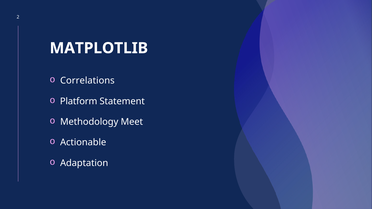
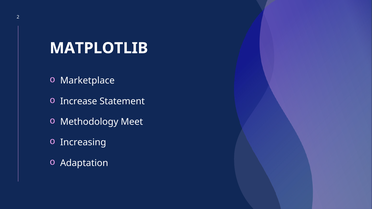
Correlations: Correlations -> Marketplace
Platform: Platform -> Increase
Actionable: Actionable -> Increasing
